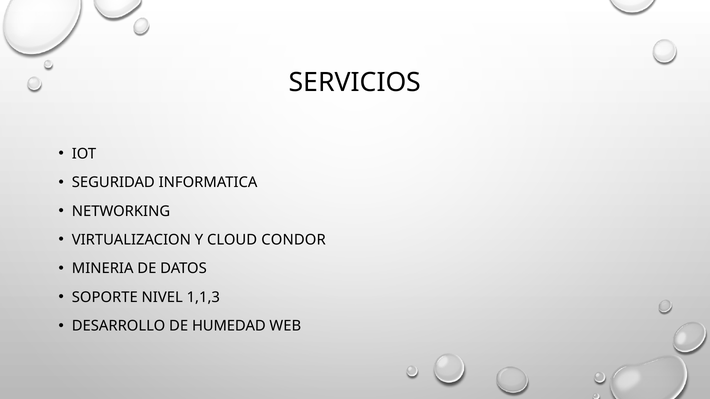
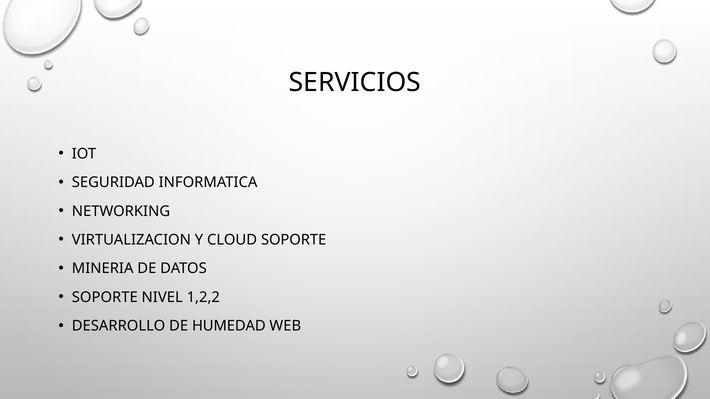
CLOUD CONDOR: CONDOR -> SOPORTE
1,1,3: 1,1,3 -> 1,2,2
